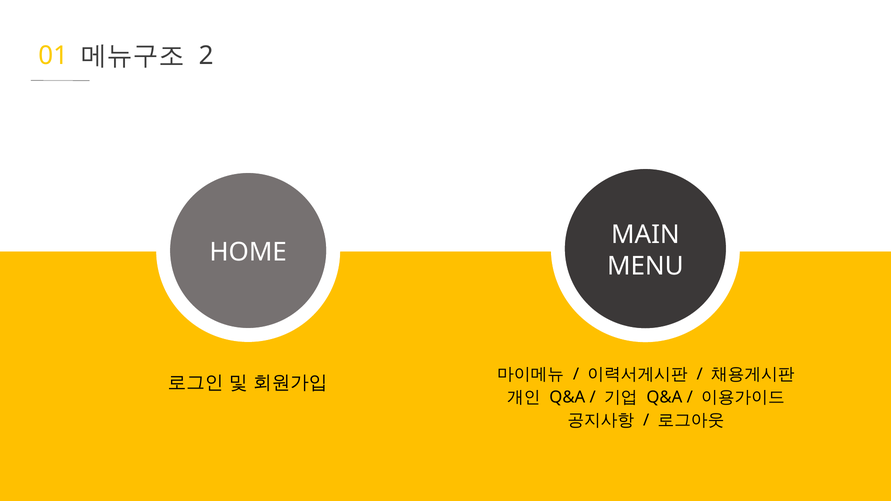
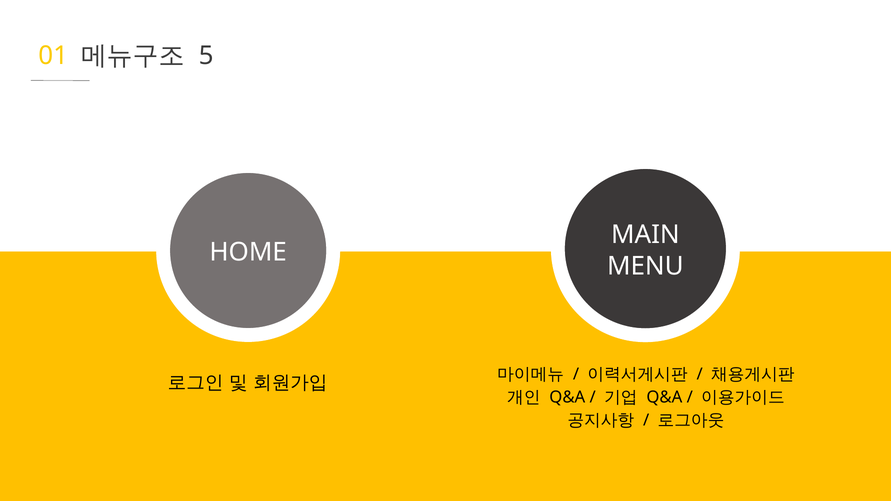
2: 2 -> 5
